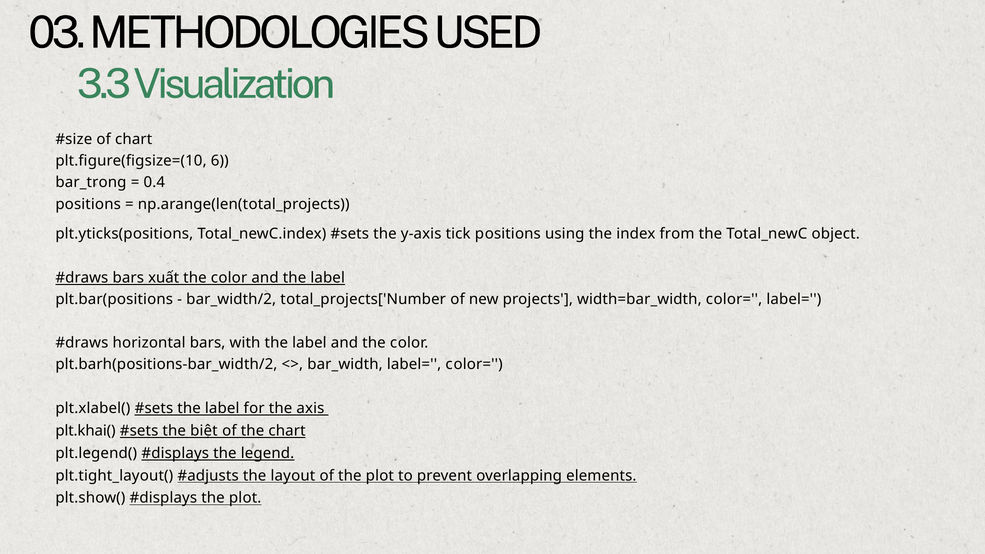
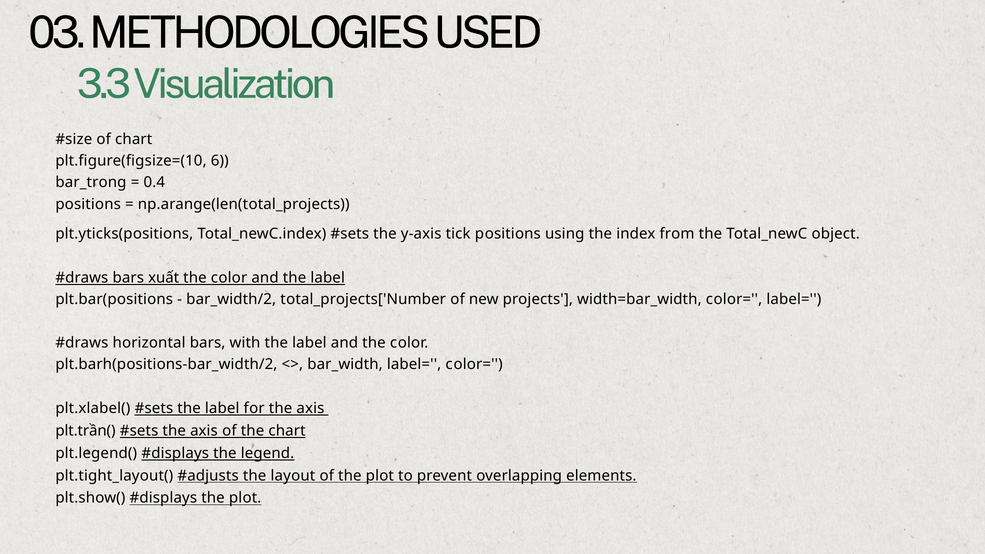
plt.khai(: plt.khai( -> plt.trần(
biệt at (204, 431): biệt -> axis
